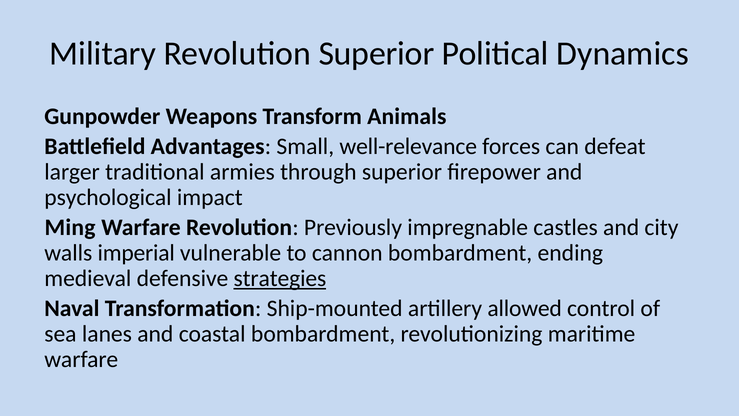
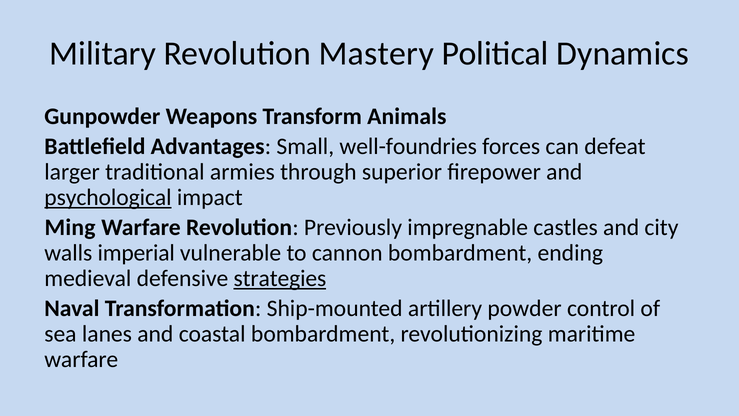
Revolution Superior: Superior -> Mastery
well-relevance: well-relevance -> well-foundries
psychological underline: none -> present
allowed: allowed -> powder
